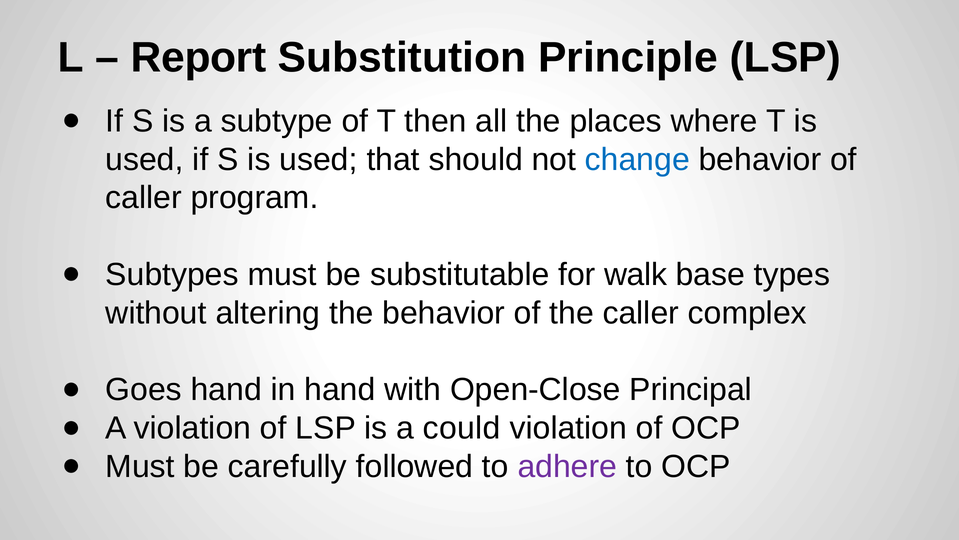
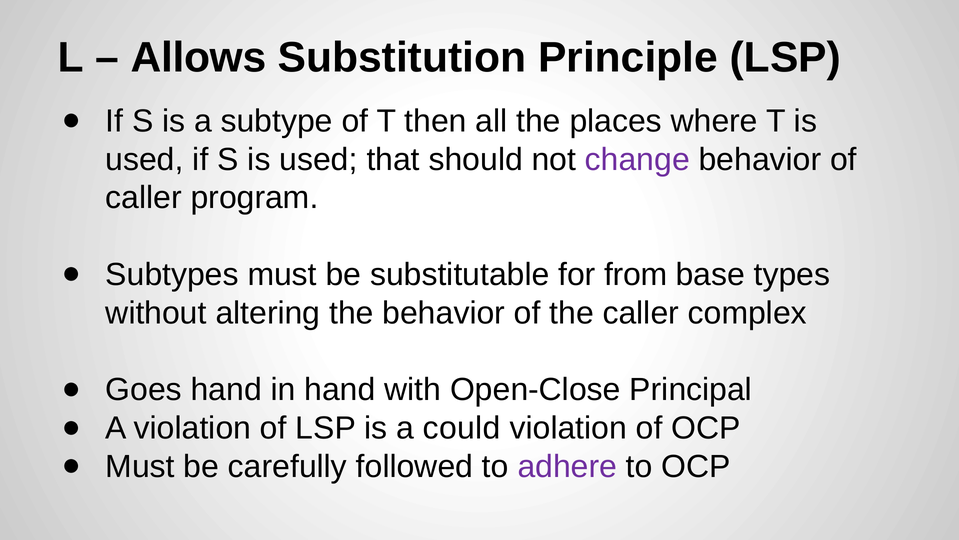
Report: Report -> Allows
change colour: blue -> purple
walk: walk -> from
